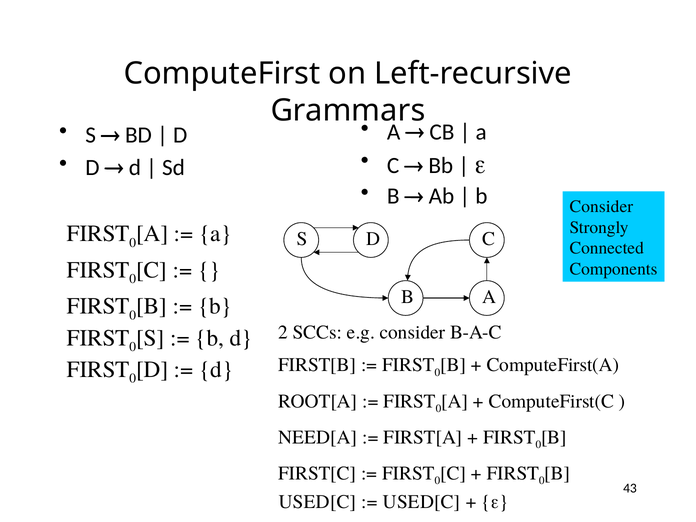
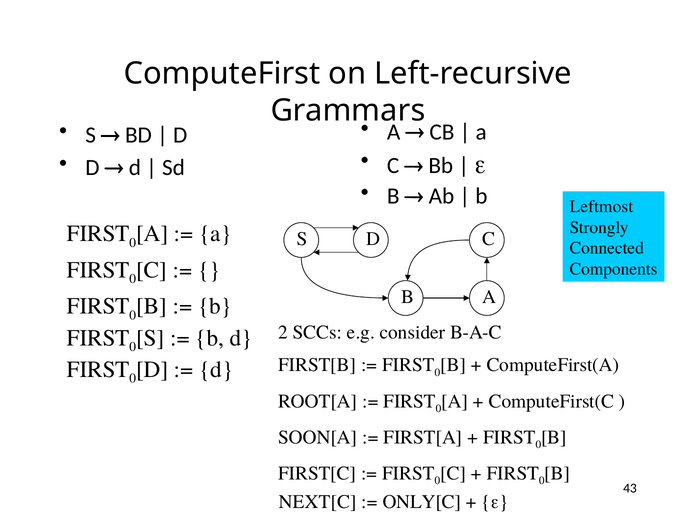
Consider at (601, 206): Consider -> Leftmost
NEED[A: NEED[A -> SOON[A
USED[C at (317, 502): USED[C -> NEXT[C
USED[C at (422, 502): USED[C -> ONLY[C
